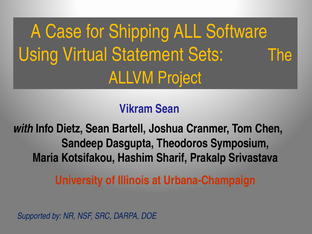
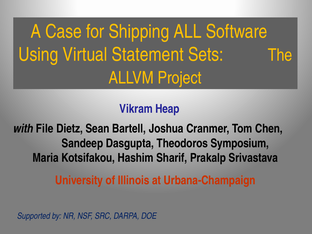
Vikram Sean: Sean -> Heap
Info: Info -> File
